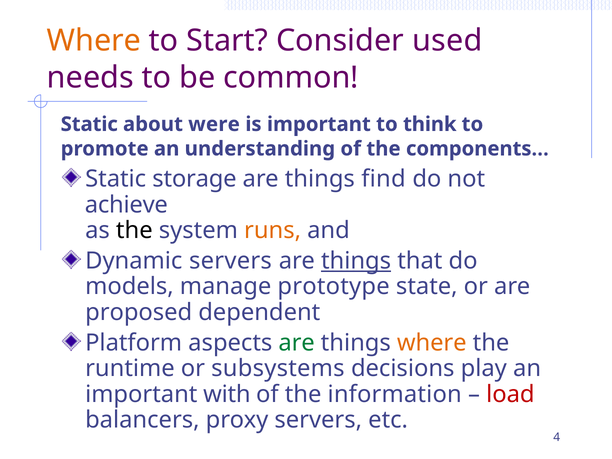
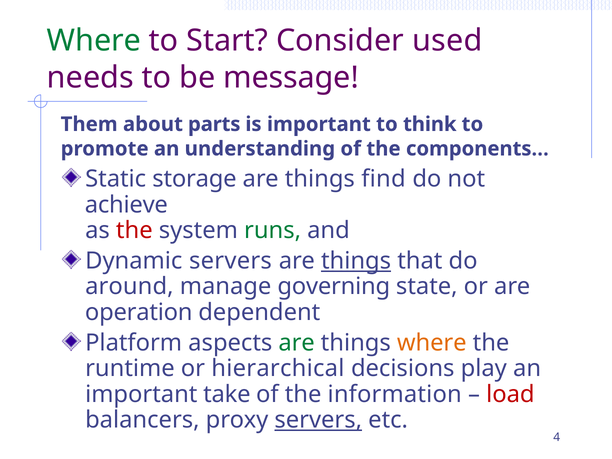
Where at (94, 41) colour: orange -> green
common: common -> message
Static at (89, 124): Static -> Them
were: were -> parts
the at (134, 230) colour: black -> red
runs colour: orange -> green
models: models -> around
prototype: prototype -> governing
proposed: proposed -> operation
subsystems: subsystems -> hierarchical
with: with -> take
servers at (318, 420) underline: none -> present
